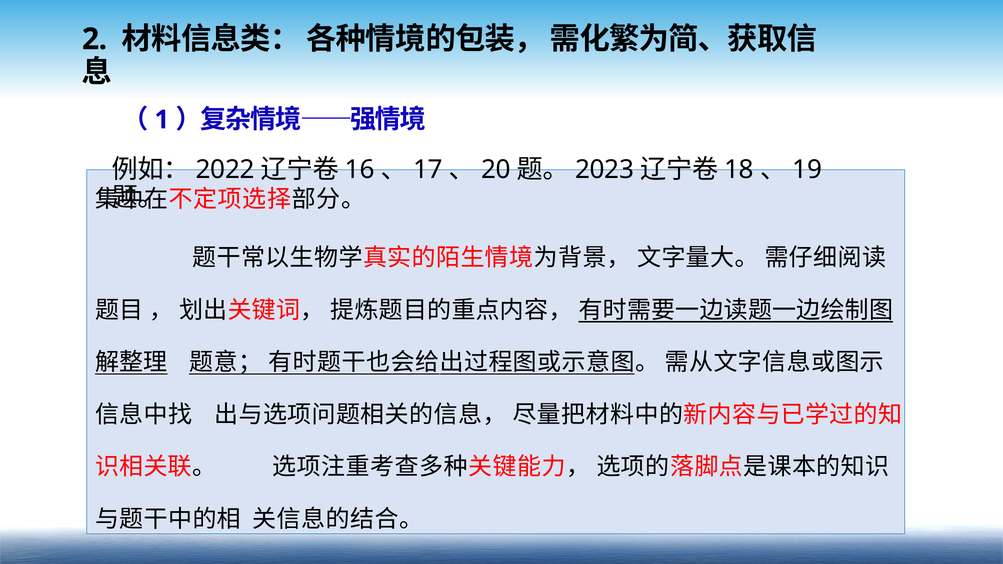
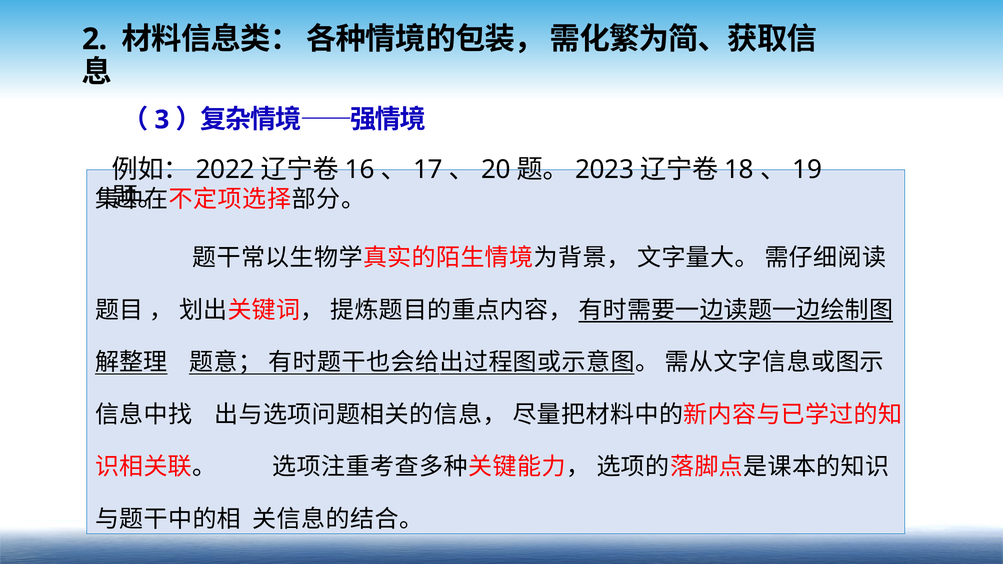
1: 1 -> 3
